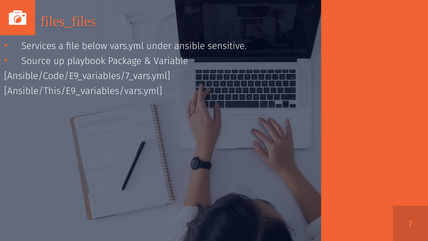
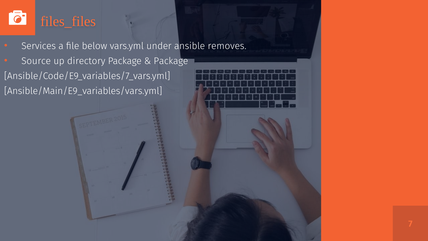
sensitive: sensitive -> removes
playbook: playbook -> directory
Variable at (171, 61): Variable -> Package
Ansible/This/E9_variables/vars.yml: Ansible/This/E9_variables/vars.yml -> Ansible/Main/E9_variables/vars.yml
